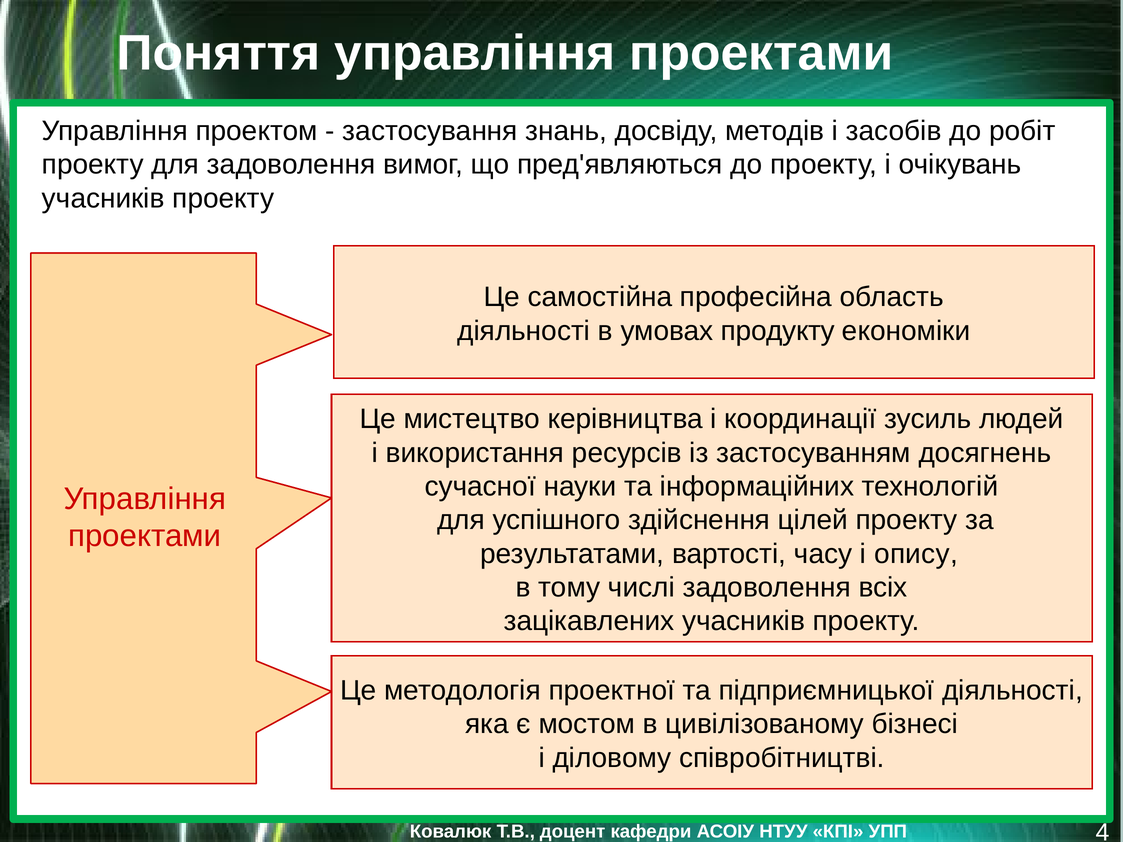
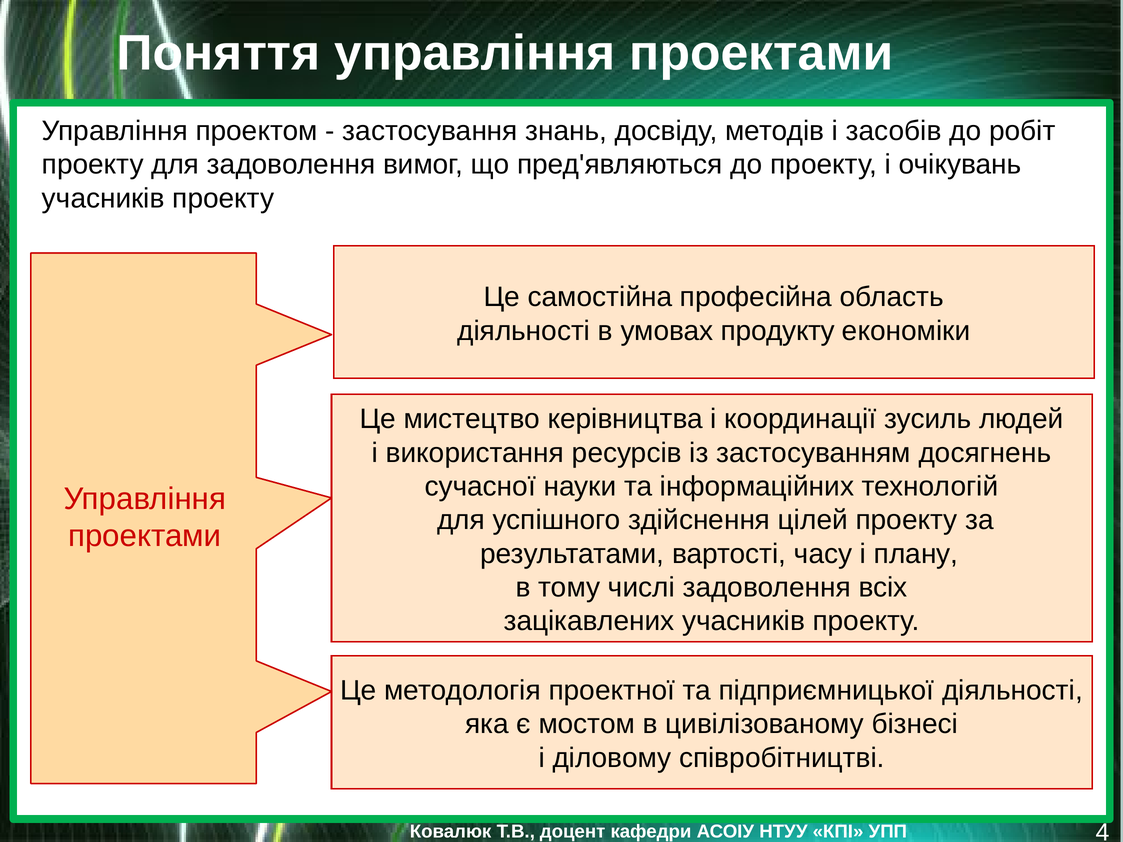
опису: опису -> плану
